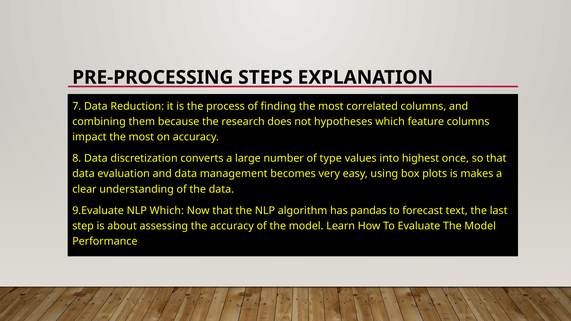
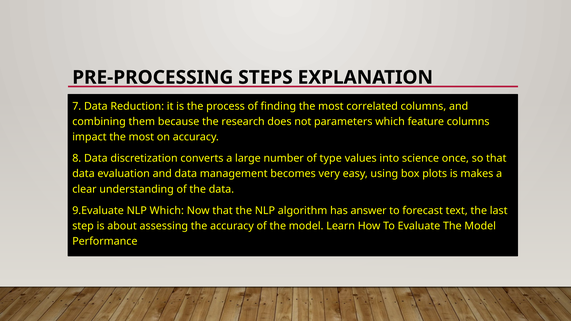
hypotheses: hypotheses -> parameters
highest: highest -> science
pandas: pandas -> answer
